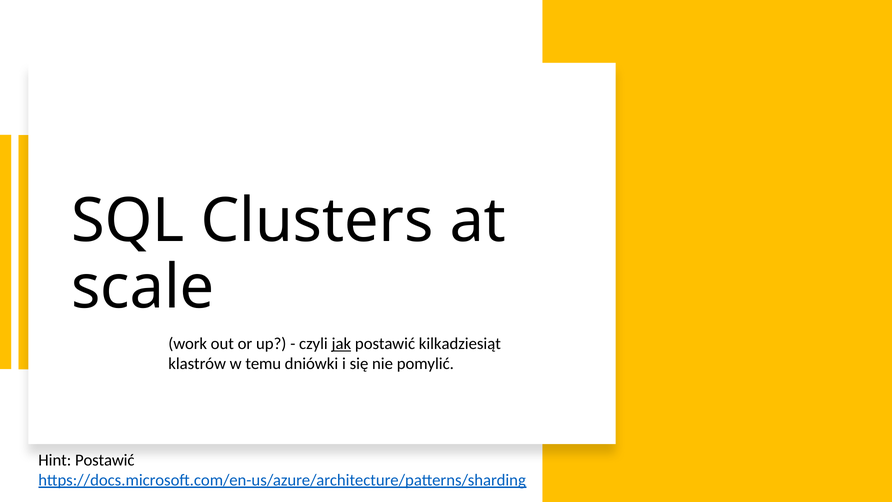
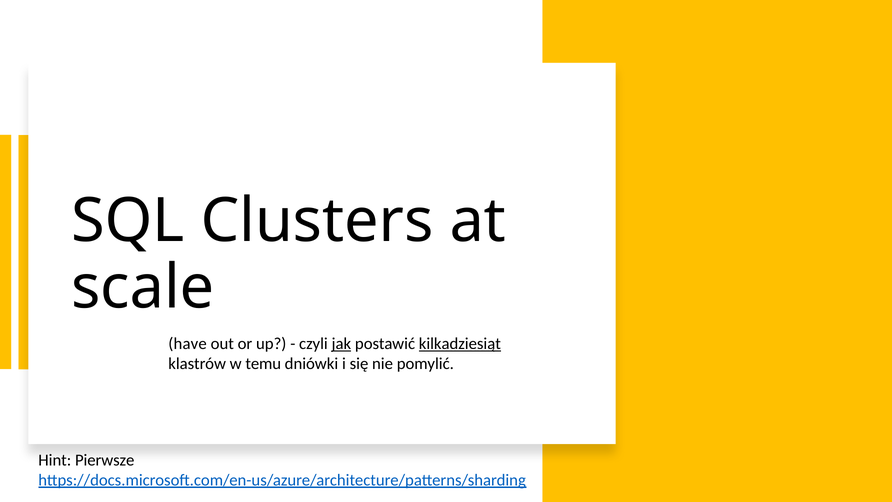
work: work -> have
kilkadziesiąt underline: none -> present
Hint Postawić: Postawić -> Pierwsze
